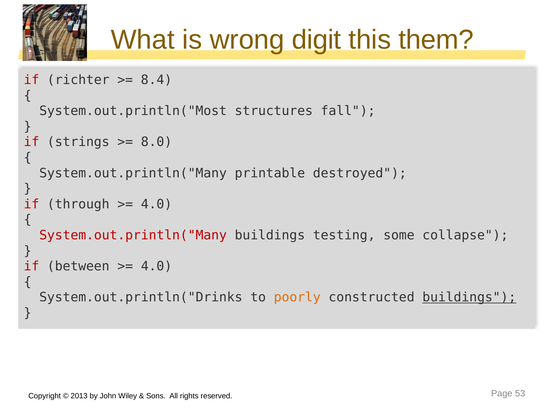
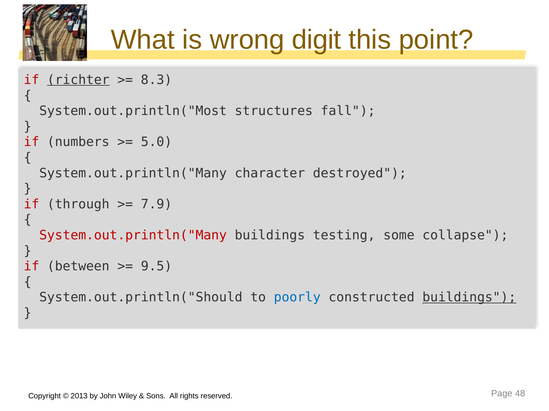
them: them -> point
richter underline: none -> present
8.4: 8.4 -> 8.3
strings: strings -> numbers
8.0: 8.0 -> 5.0
printable: printable -> character
4.0 at (156, 205): 4.0 -> 7.9
4.0 at (156, 267): 4.0 -> 9.5
System.out.println("Drinks: System.out.println("Drinks -> System.out.println("Should
poorly colour: orange -> blue
53: 53 -> 48
